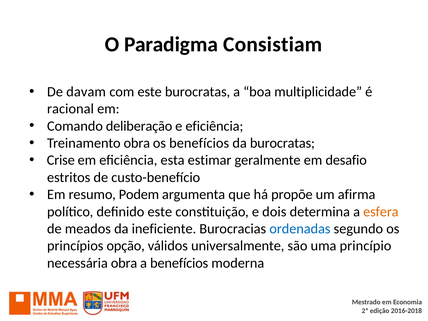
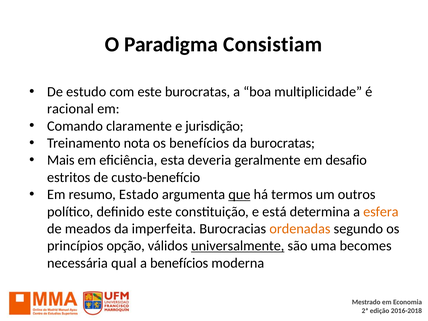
davam: davam -> estudo
deliberação: deliberação -> claramente
e eficiência: eficiência -> jurisdição
Treinamento obra: obra -> nota
Crise: Crise -> Mais
estimar: estimar -> deveria
Podem: Podem -> Estado
que underline: none -> present
propõe: propõe -> termos
afirma: afirma -> outros
dois: dois -> está
ineficiente: ineficiente -> imperfeita
ordenadas colour: blue -> orange
universalmente underline: none -> present
princípio: princípio -> becomes
necessária obra: obra -> qual
